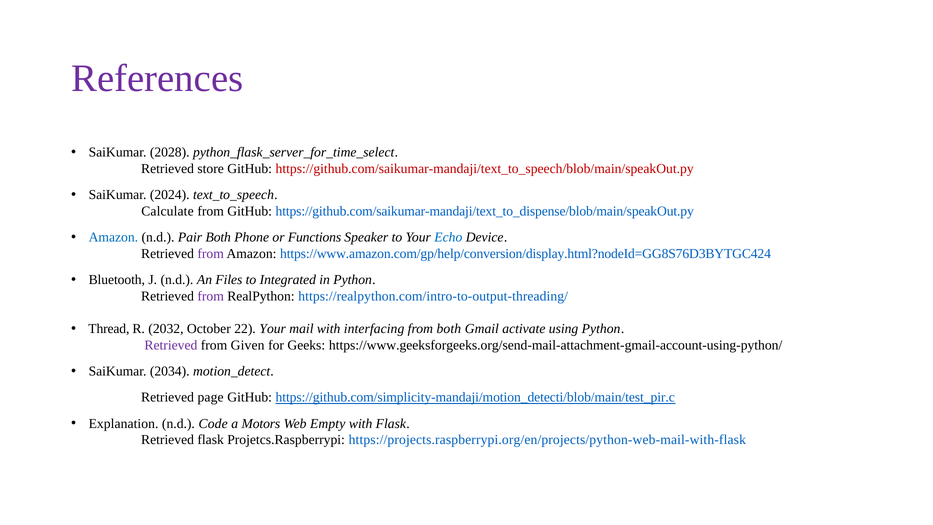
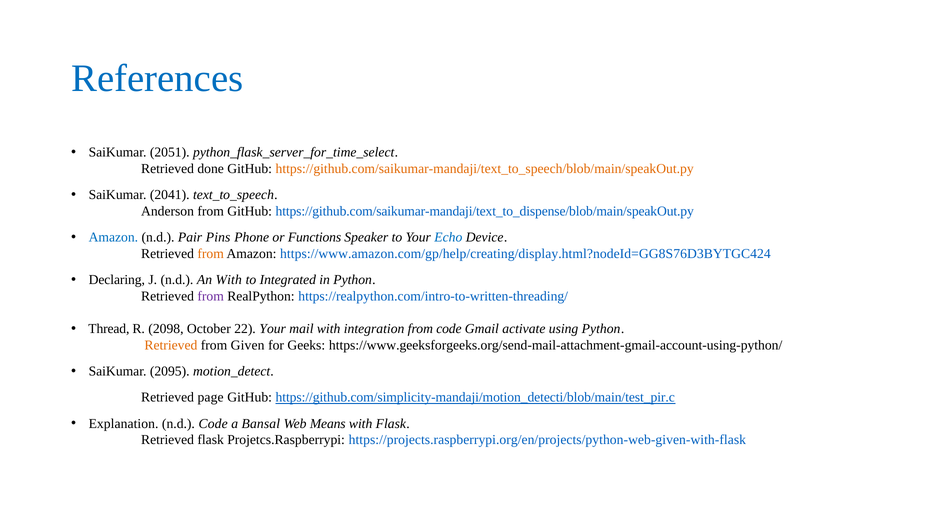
References colour: purple -> blue
2028: 2028 -> 2051
store: store -> done
https://github.com/saikumar-mandaji/text_to_speech/blob/main/speakOut.py colour: red -> orange
2024: 2024 -> 2041
Calculate: Calculate -> Anderson
Pair Both: Both -> Pins
from at (211, 254) colour: purple -> orange
https://www.amazon.com/gp/help/conversion/display.html?nodeId=GG8S76D3BYTGC424: https://www.amazon.com/gp/help/conversion/display.html?nodeId=GG8S76D3BYTGC424 -> https://www.amazon.com/gp/help/creating/display.html?nodeId=GG8S76D3BYTGC424
Bluetooth: Bluetooth -> Declaring
An Files: Files -> With
https://realpython.com/intro-to-output-threading/: https://realpython.com/intro-to-output-threading/ -> https://realpython.com/intro-to-written-threading/
2032: 2032 -> 2098
interfacing: interfacing -> integration
from both: both -> code
Retrieved at (171, 345) colour: purple -> orange
2034: 2034 -> 2095
Motors: Motors -> Bansal
Empty: Empty -> Means
https://projects.raspberrypi.org/en/projects/python-web-mail-with-flask: https://projects.raspberrypi.org/en/projects/python-web-mail-with-flask -> https://projects.raspberrypi.org/en/projects/python-web-given-with-flask
